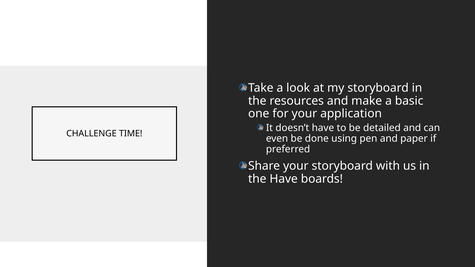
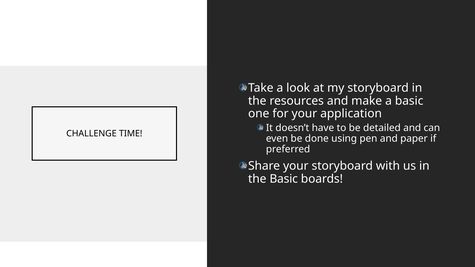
the Have: Have -> Basic
